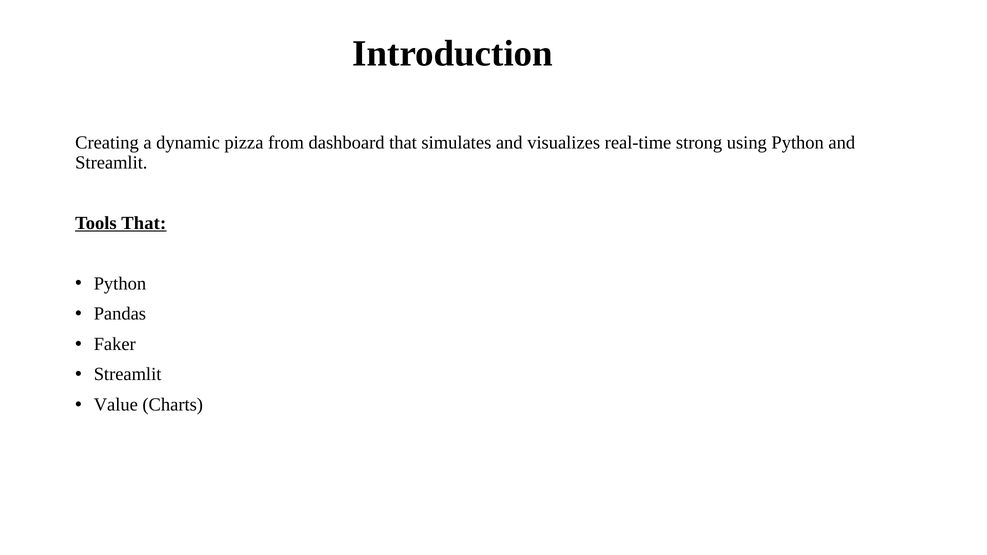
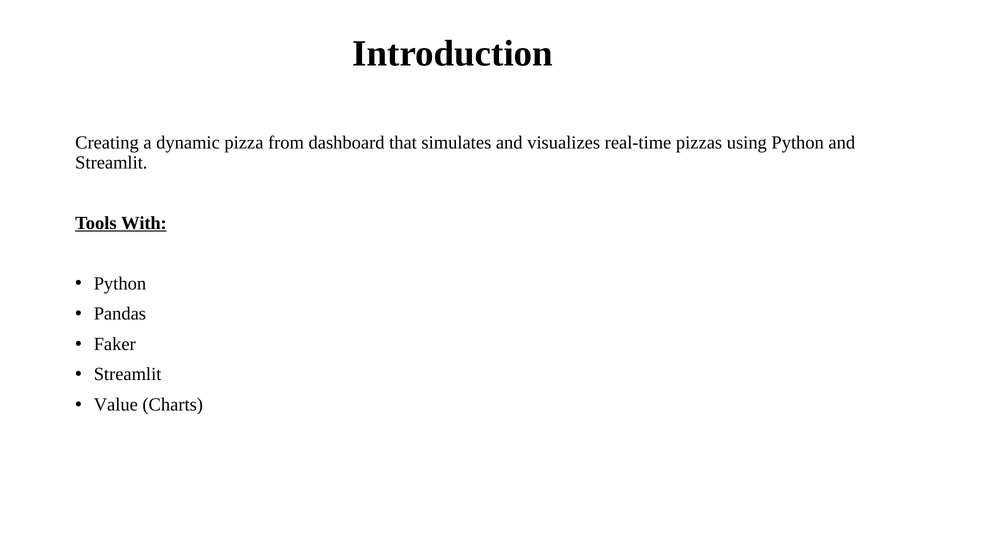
strong: strong -> pizzas
Tools That: That -> With
